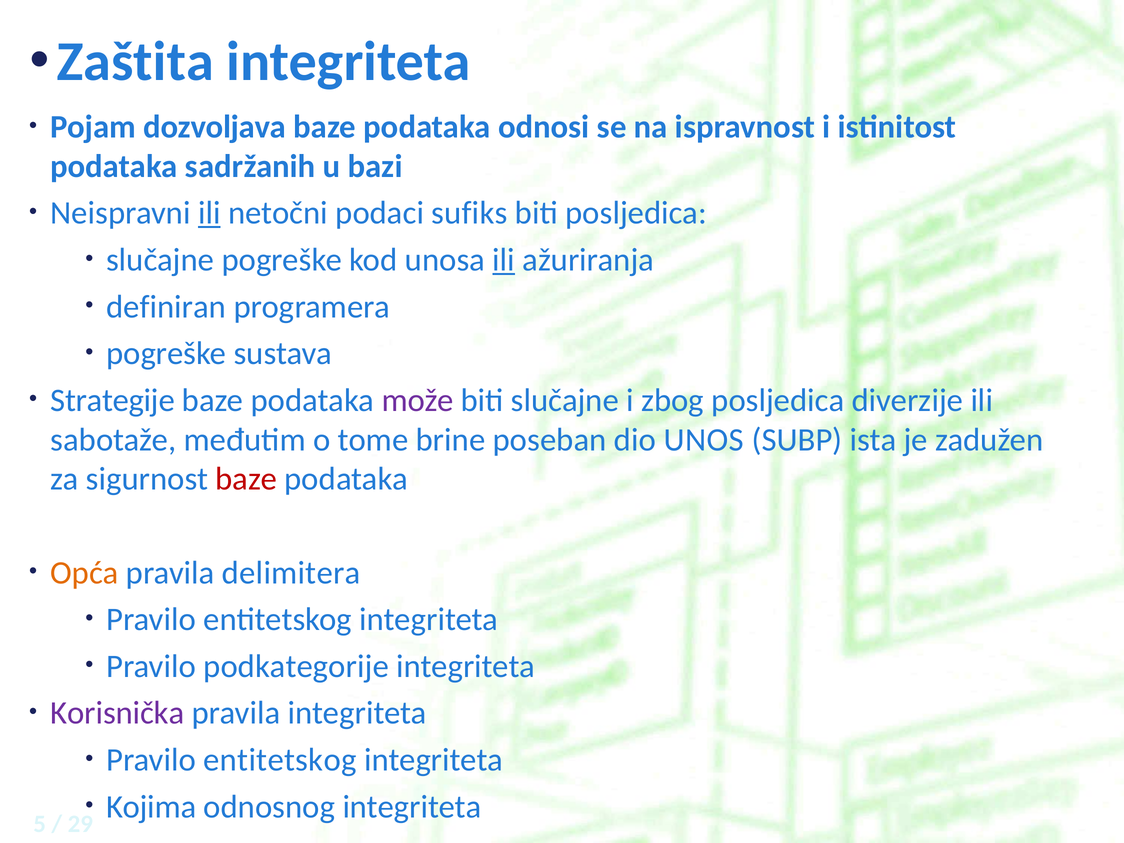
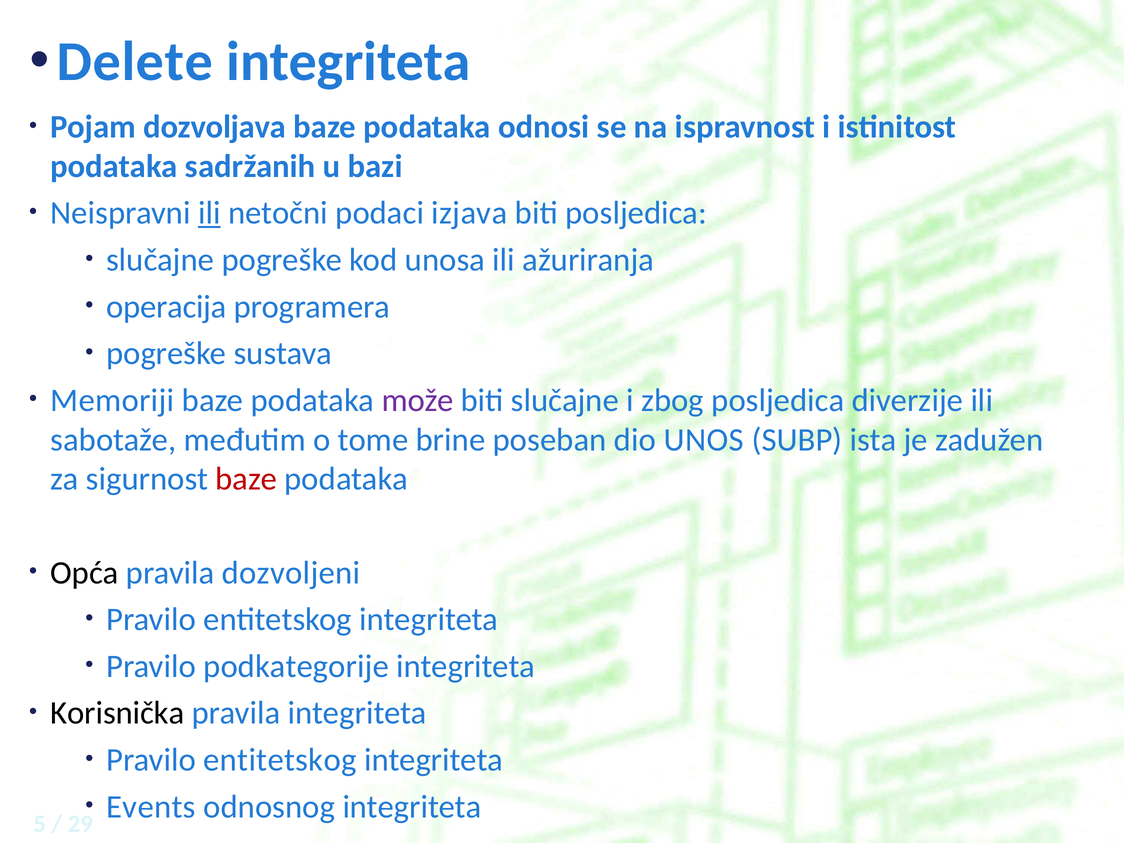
Zaštita: Zaštita -> Delete
sufiks: sufiks -> izjava
ili at (504, 260) underline: present -> none
definiran: definiran -> operacija
Strategije: Strategije -> Memoriji
Opća colour: orange -> black
delimitera: delimitera -> dozvoljeni
Korisnička colour: purple -> black
Kojima: Kojima -> Events
